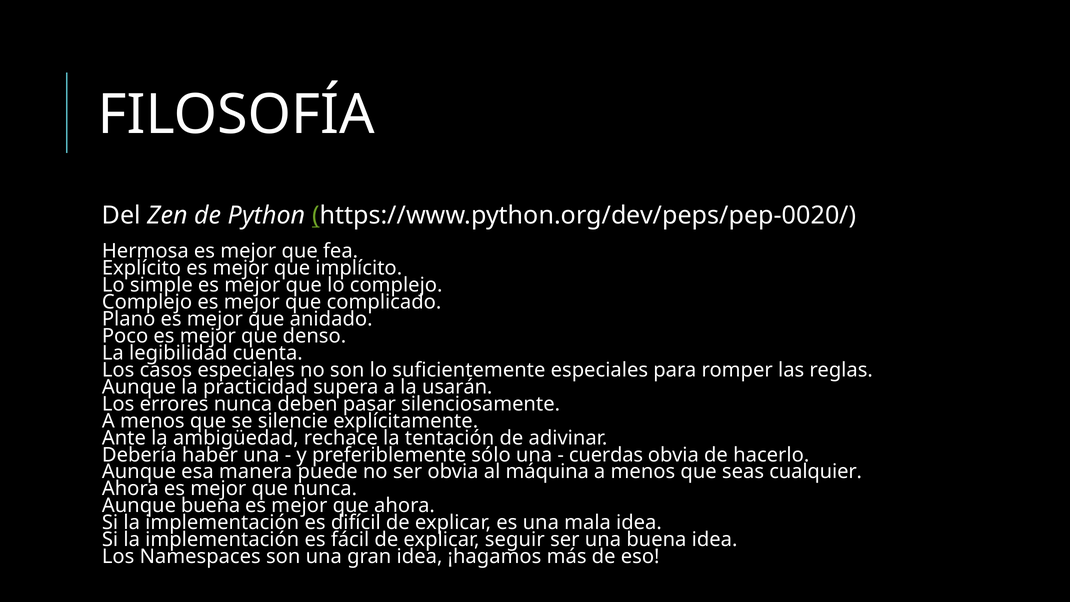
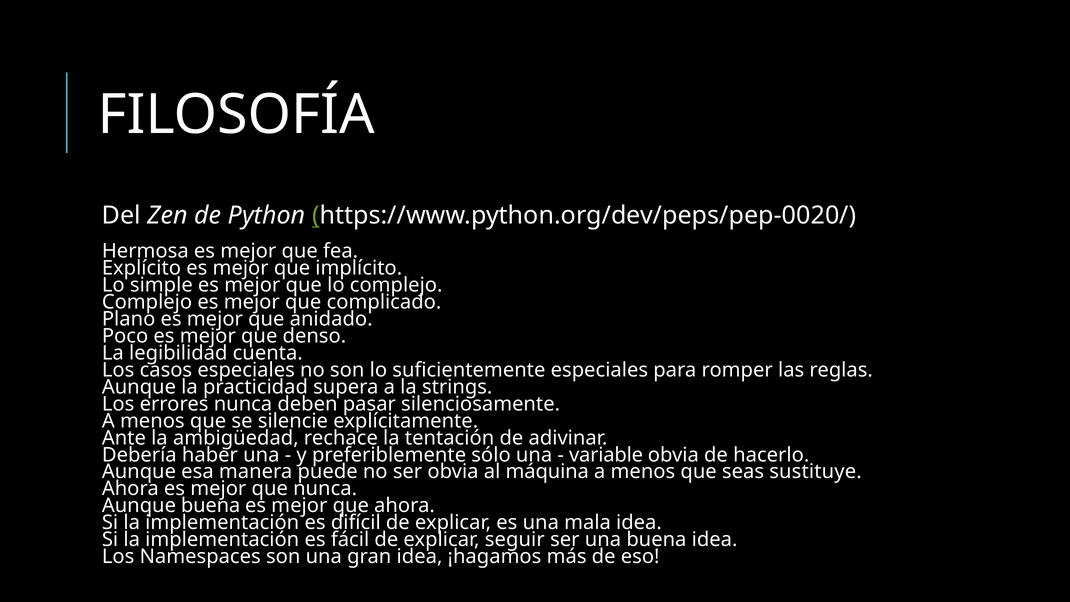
usarán: usarán -> strings
cuerdas: cuerdas -> variable
cualquier: cualquier -> sustituye
